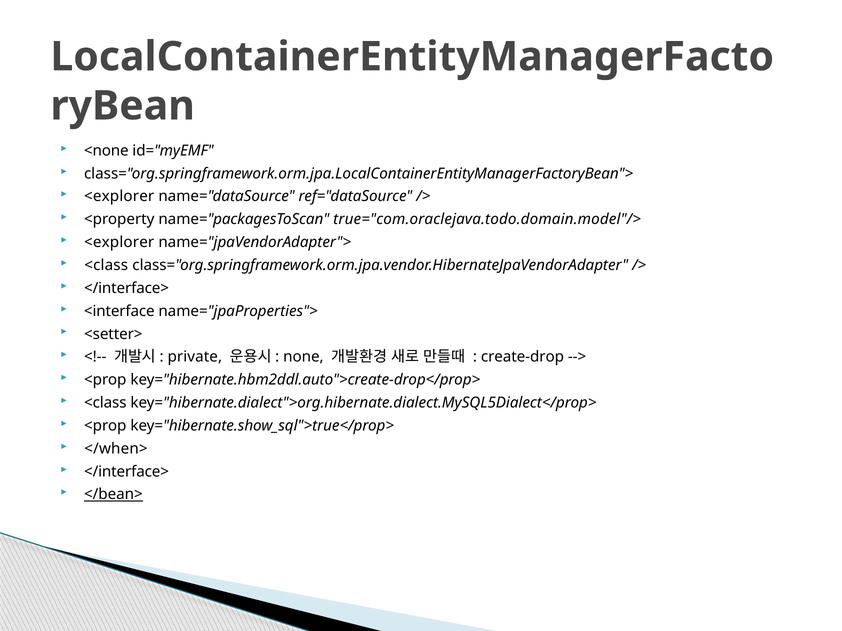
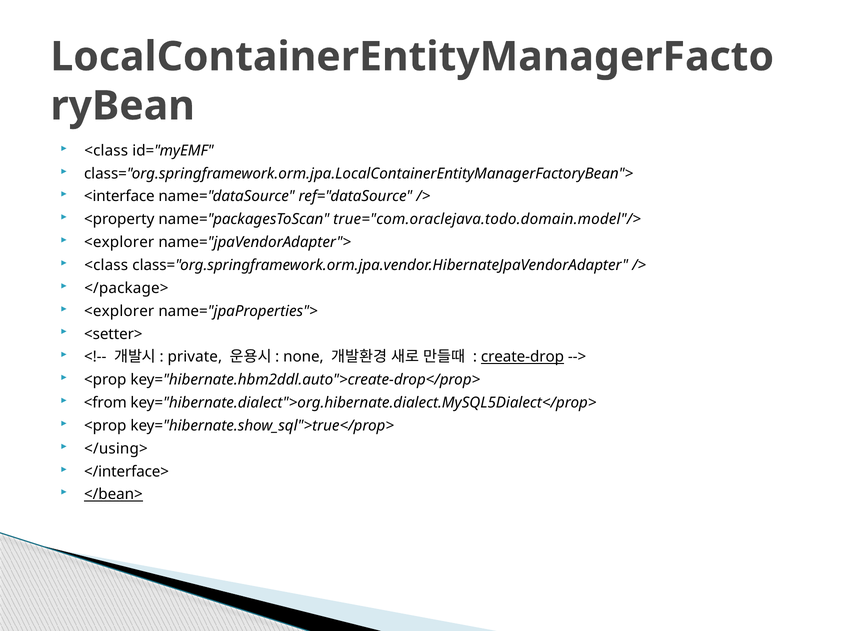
<none at (106, 151): <none -> <class
<explorer at (119, 197): <explorer -> <interface
</interface> at (127, 288): </interface> -> </package>
<interface at (119, 311): <interface -> <explorer
create-drop underline: none -> present
<class at (105, 403): <class -> <from
</when>: </when> -> </using>
